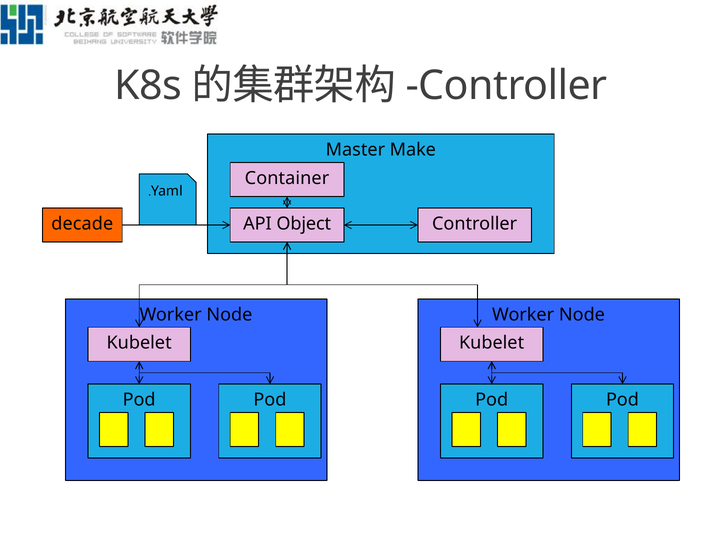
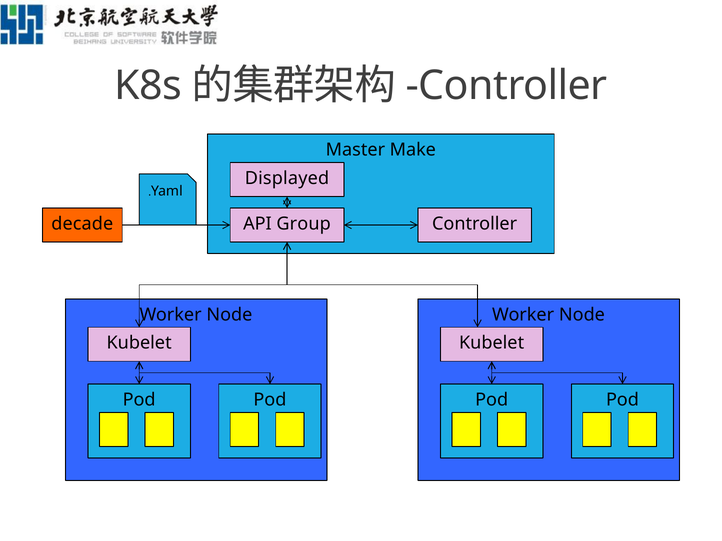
Container: Container -> Displayed
Object: Object -> Group
